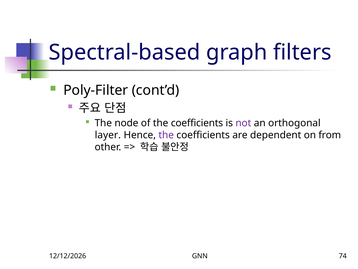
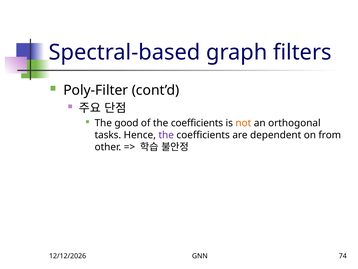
node: node -> good
not colour: purple -> orange
layer: layer -> tasks
